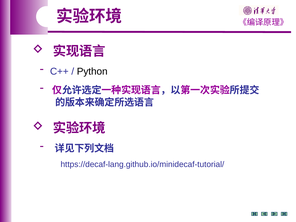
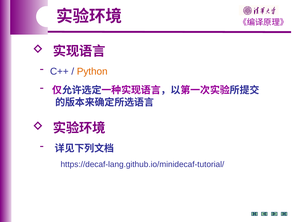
Python colour: black -> orange
